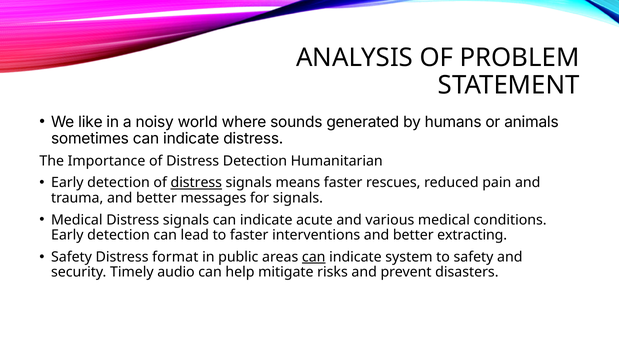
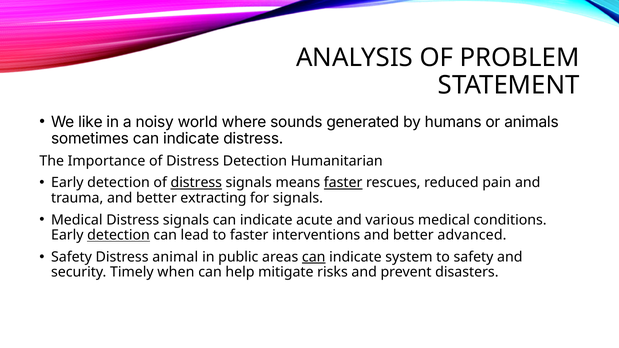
faster at (343, 183) underline: none -> present
messages: messages -> extracting
detection at (119, 235) underline: none -> present
extracting: extracting -> advanced
format: format -> animal
audio: audio -> when
